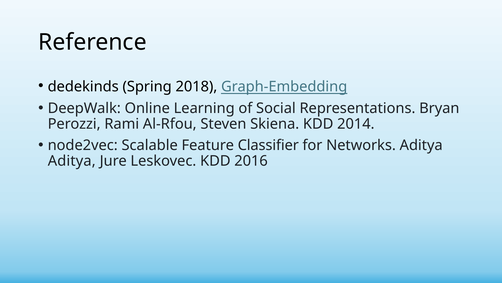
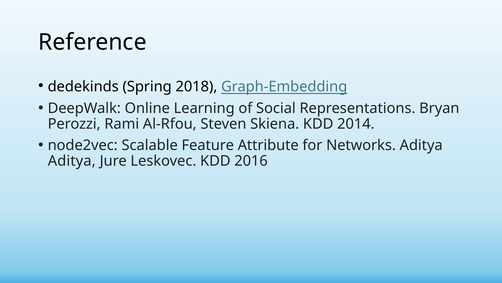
Classifier: Classifier -> Attribute
